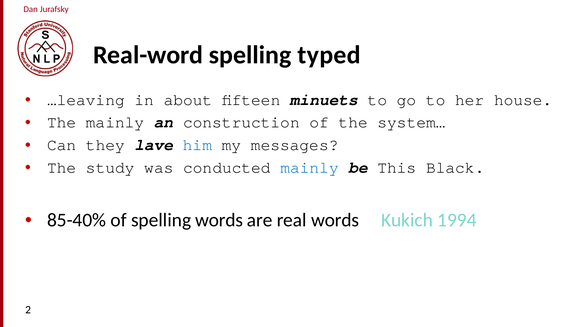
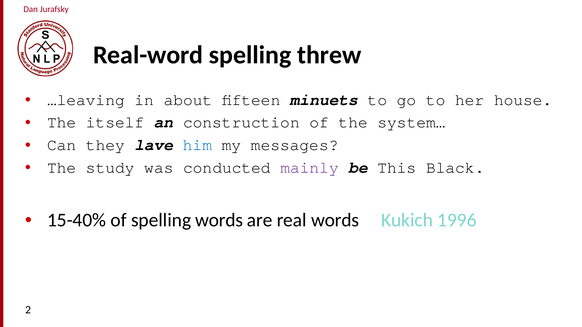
typed: typed -> threw
The mainly: mainly -> itself
mainly at (310, 168) colour: blue -> purple
85-40%: 85-40% -> 15-40%
1994: 1994 -> 1996
